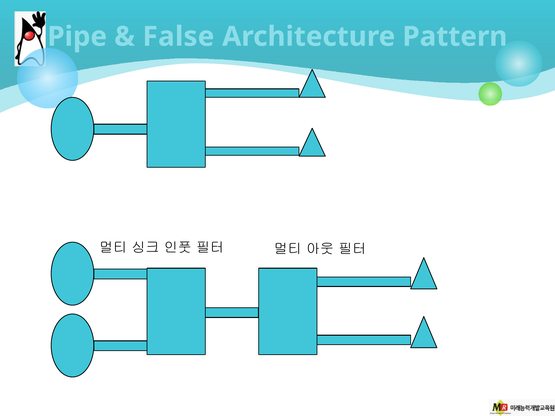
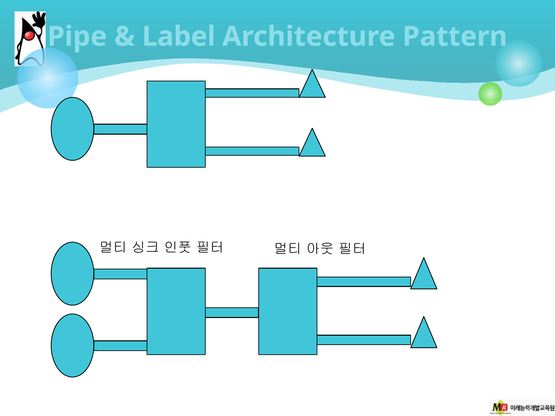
False: False -> Label
